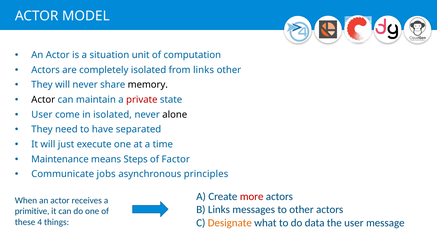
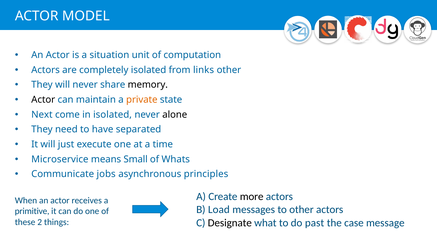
private colour: red -> orange
User at (42, 114): User -> Next
Maintenance: Maintenance -> Microservice
Steps: Steps -> Small
Factor: Factor -> Whats
more colour: red -> black
B Links: Links -> Load
Designate colour: orange -> black
data: data -> past
the user: user -> case
4: 4 -> 2
